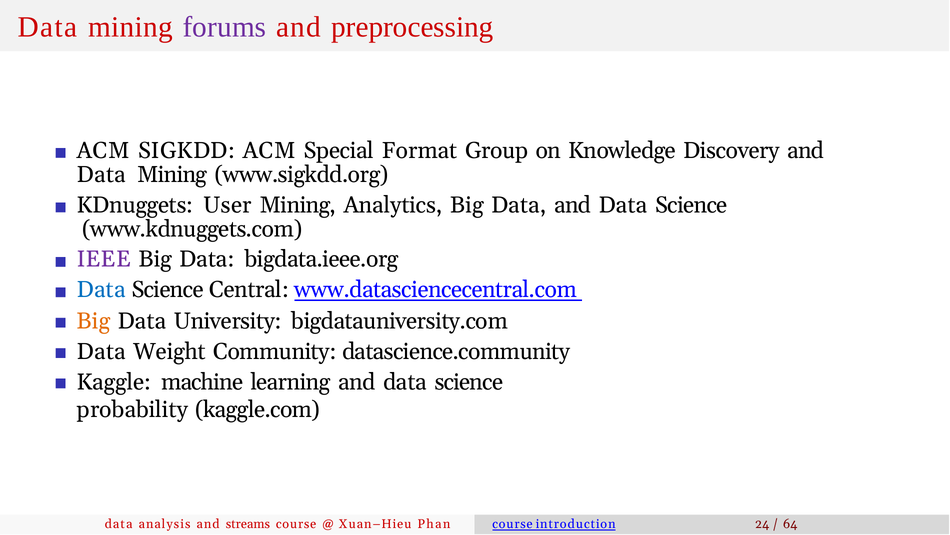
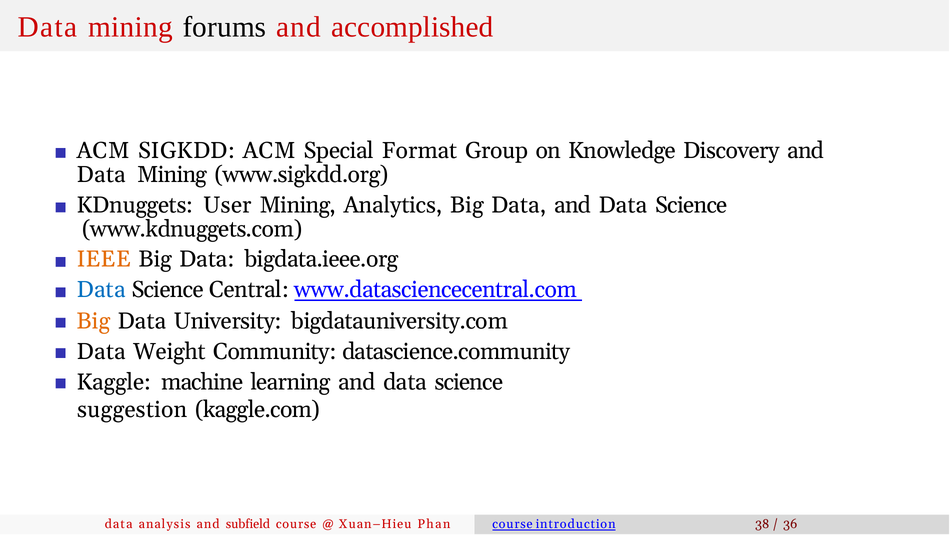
forums colour: purple -> black
preprocessing: preprocessing -> accomplished
IEEE colour: purple -> orange
probability: probability -> suggestion
streams: streams -> subfield
24: 24 -> 38
64: 64 -> 36
